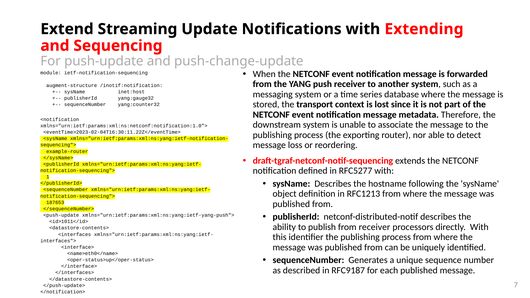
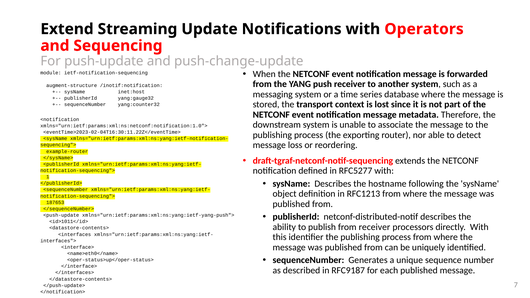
Extending: Extending -> Operators
